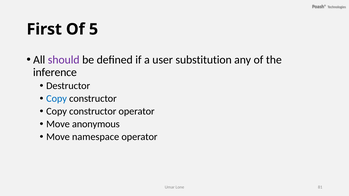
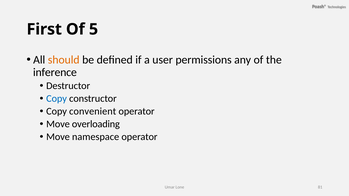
should colour: purple -> orange
substitution: substitution -> permissions
constructor at (93, 112): constructor -> convenient
anonymous: anonymous -> overloading
